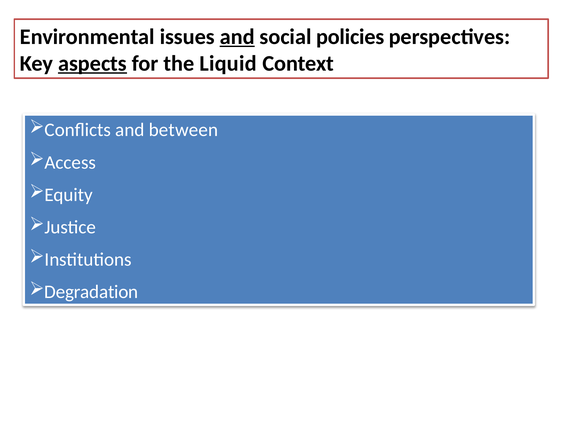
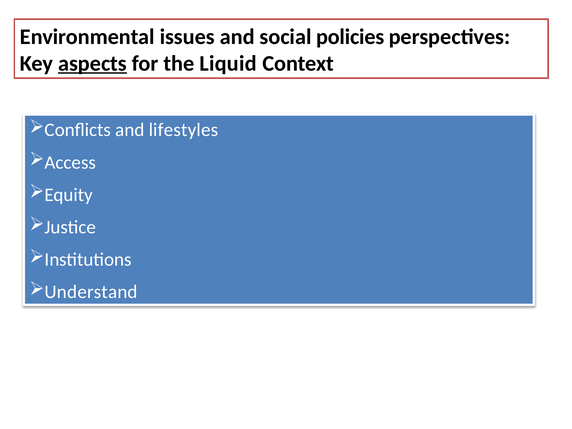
and at (237, 37) underline: present -> none
between: between -> lifestyles
Degradation: Degradation -> Understand
